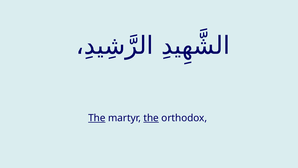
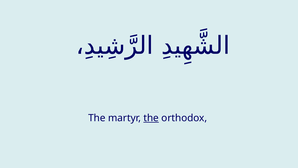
The at (97, 118) underline: present -> none
